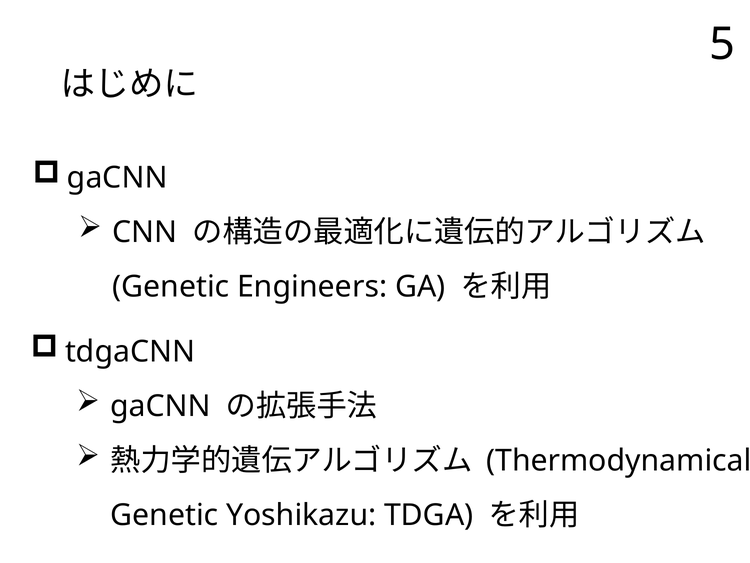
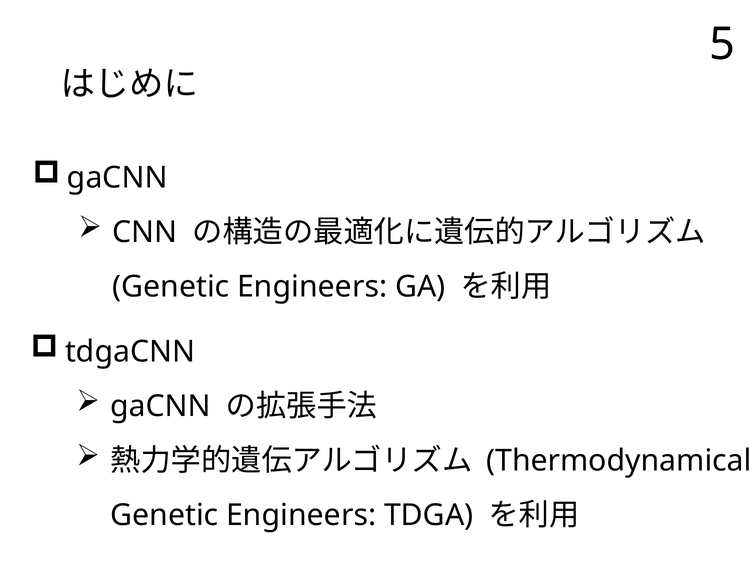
Yoshikazu at (301, 515): Yoshikazu -> Engineers
